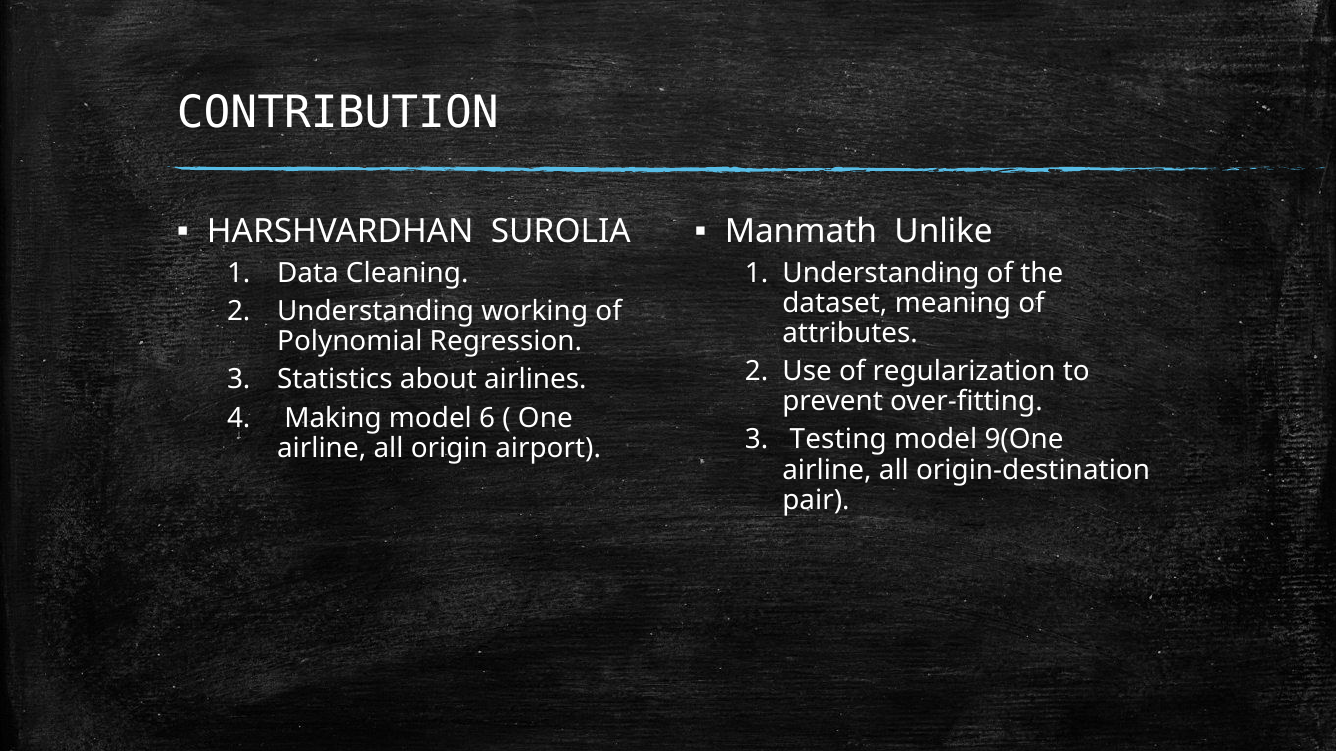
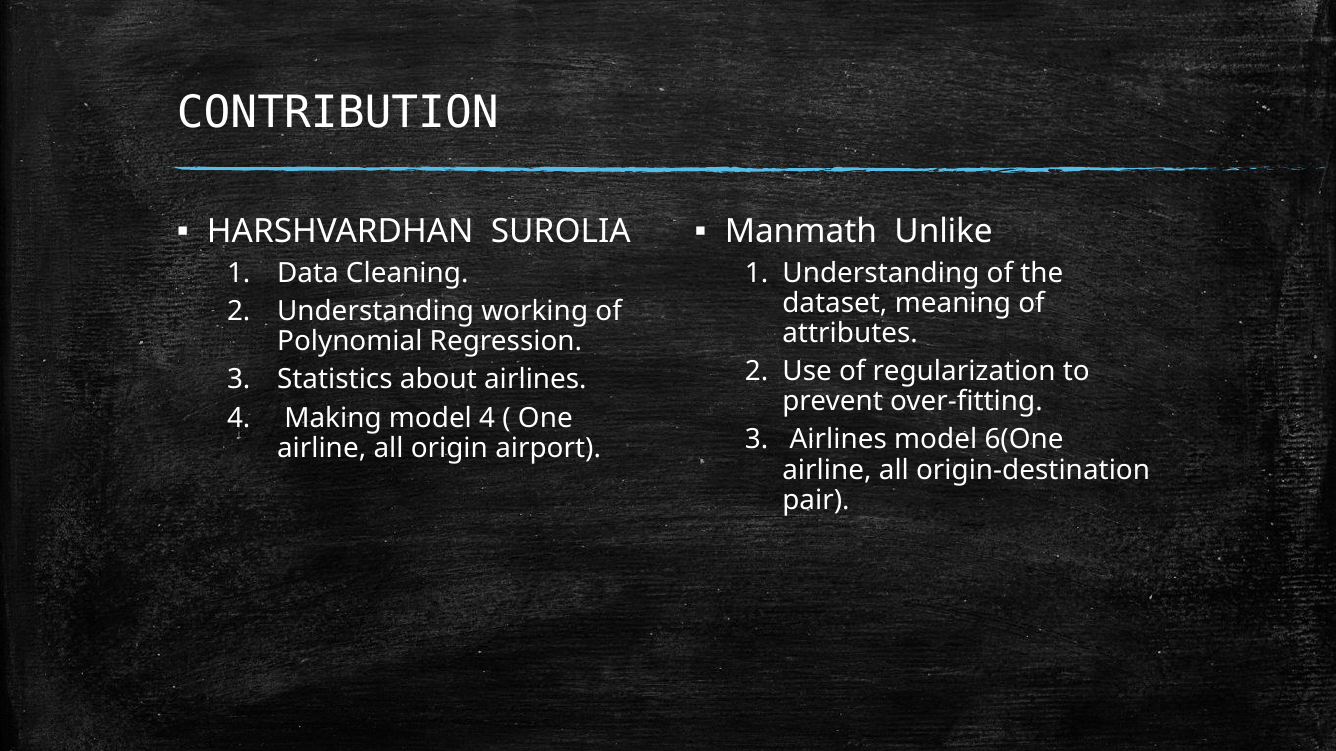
model 6: 6 -> 4
Testing at (838, 440): Testing -> Airlines
9(One: 9(One -> 6(One
